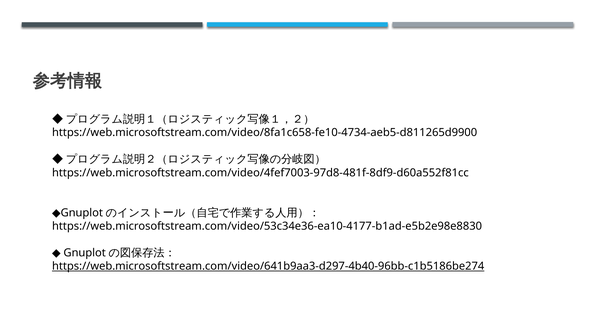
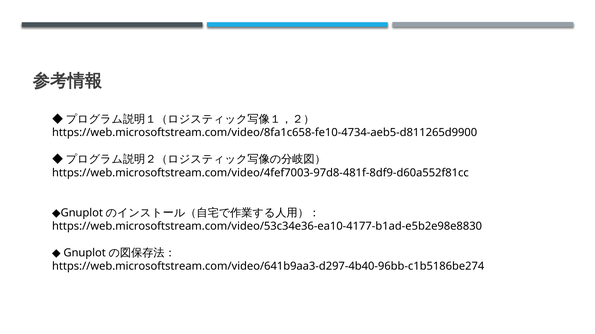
https://web.microsoftstream.com/video/641b9aa3-d297-4b40-96bb-c1b5186be274 underline: present -> none
